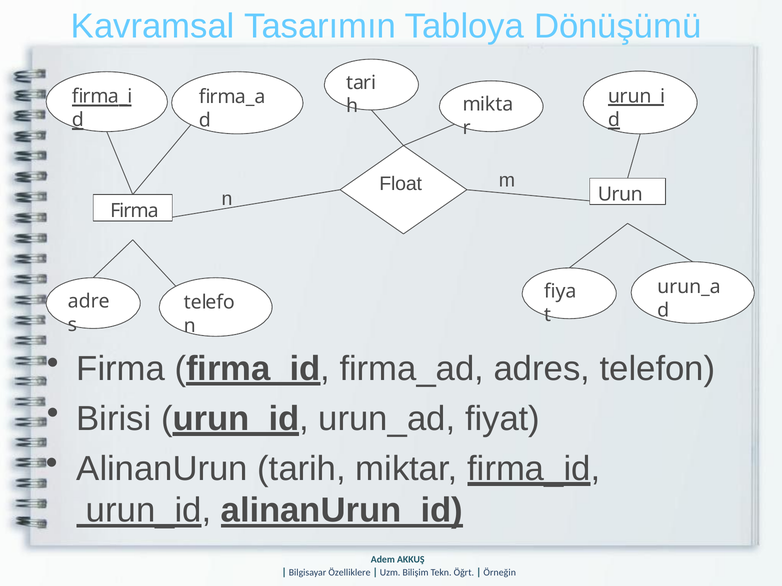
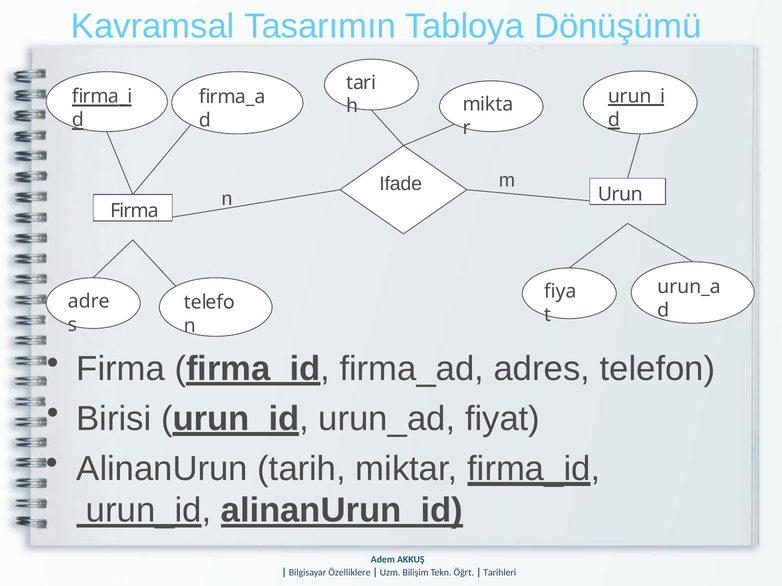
Float: Float -> Ifade
Örneğin: Örneğin -> Tarihleri
